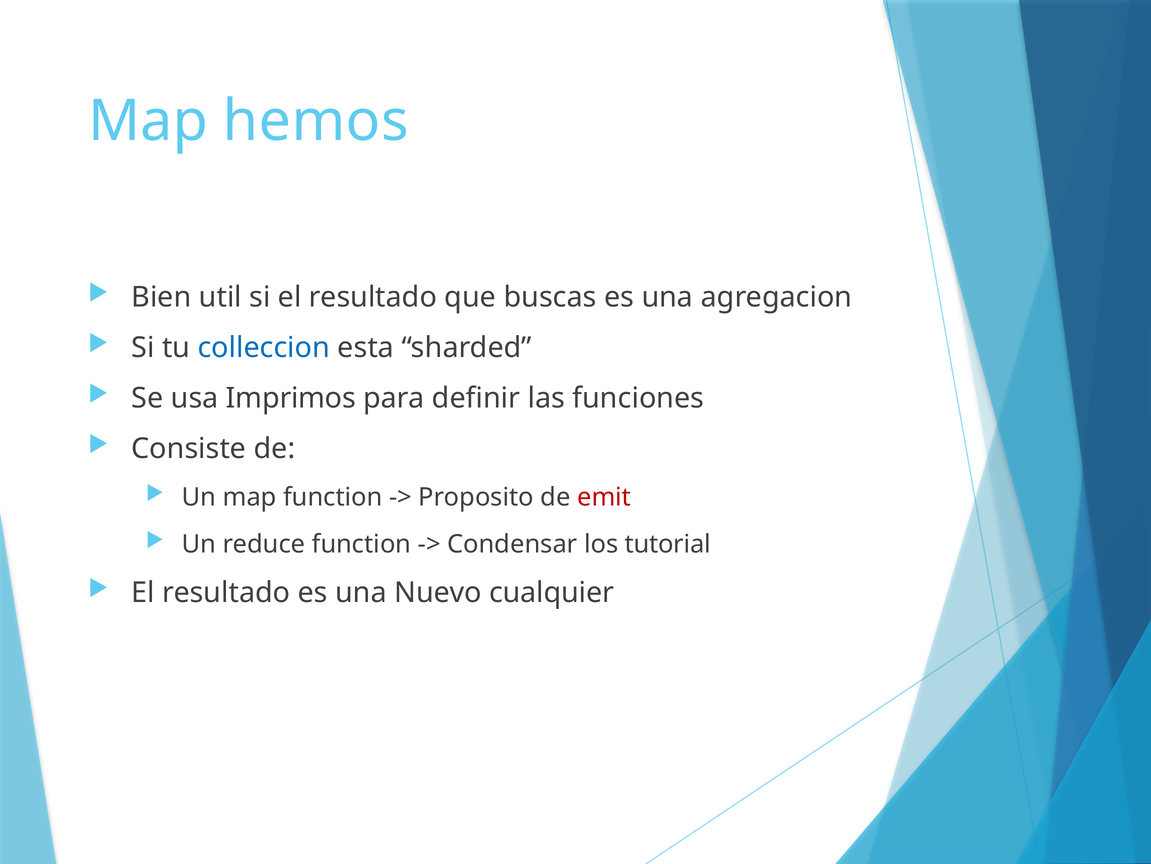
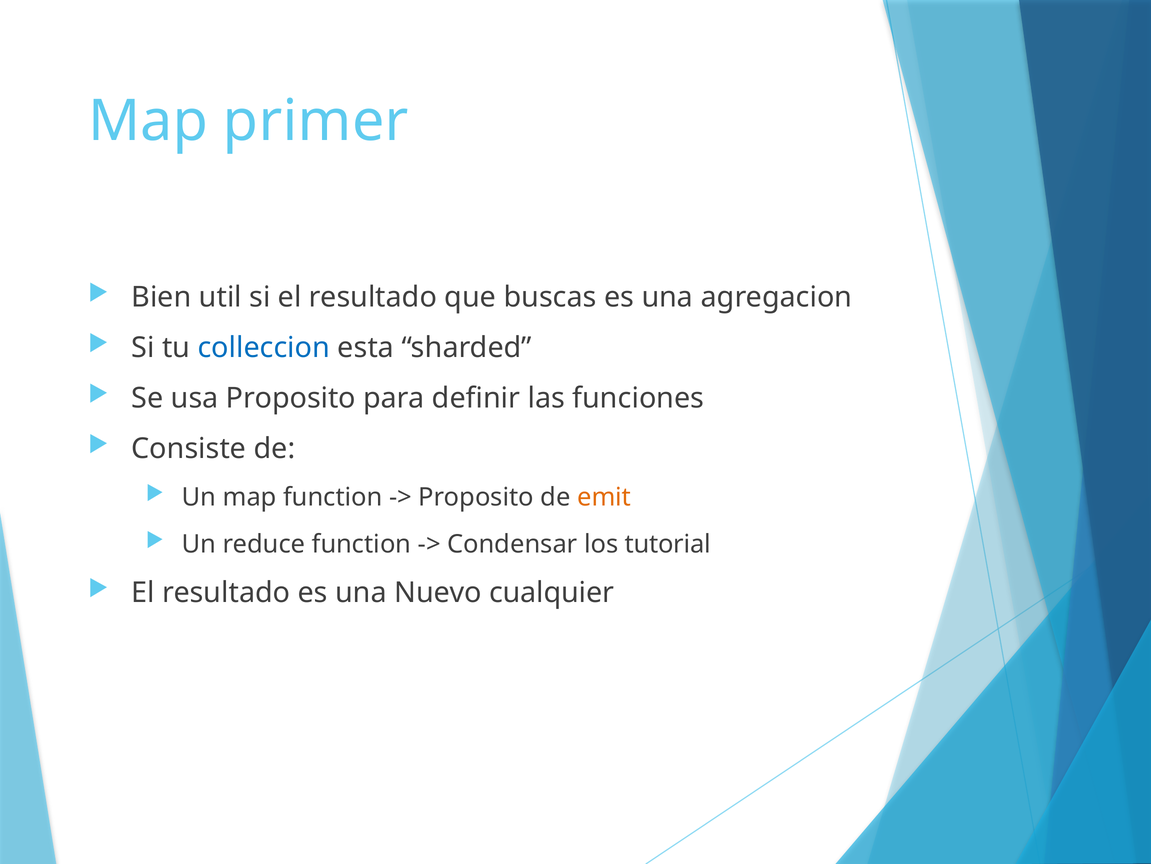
hemos: hemos -> primer
usa Imprimos: Imprimos -> Proposito
emit colour: red -> orange
